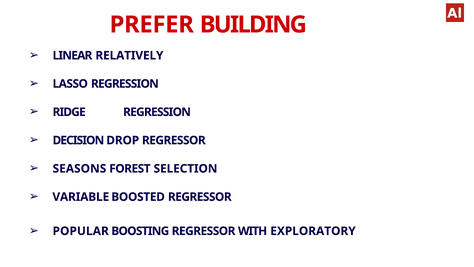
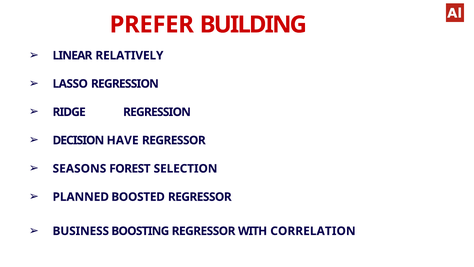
DROP: DROP -> HAVE
VARIABLE: VARIABLE -> PLANNED
POPULAR: POPULAR -> BUSINESS
EXPLORATORY: EXPLORATORY -> CORRELATION
